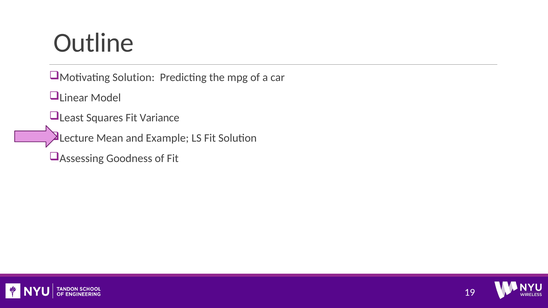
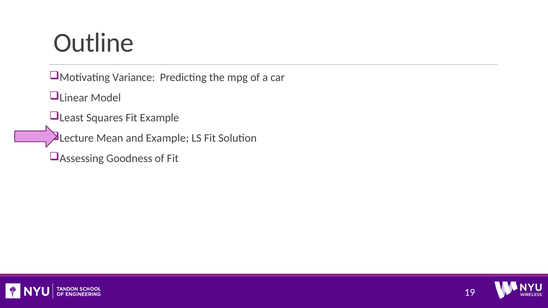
Motivating Solution: Solution -> Variance
Fit Variance: Variance -> Example
